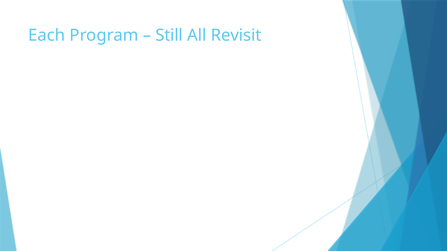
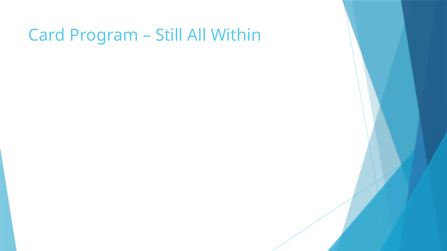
Each: Each -> Card
Revisit: Revisit -> Within
